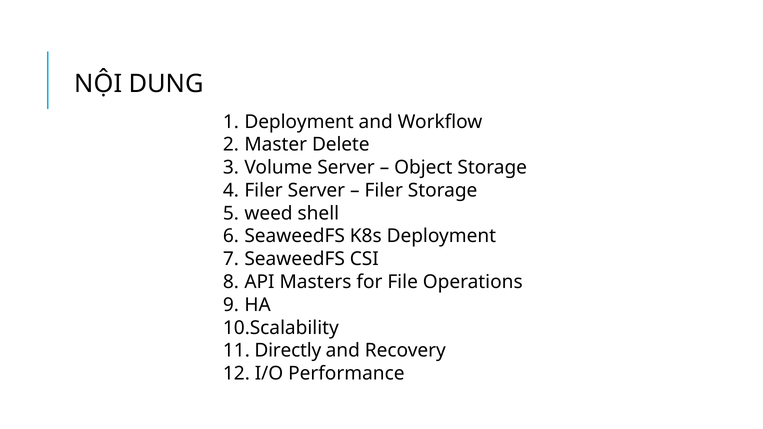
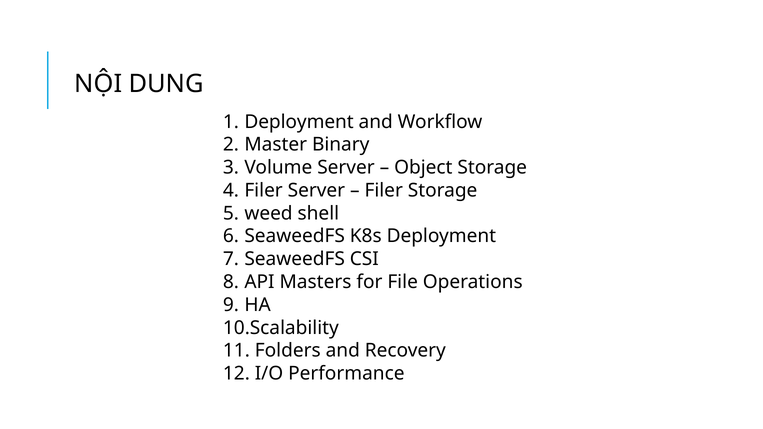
Delete: Delete -> Binary
Directly: Directly -> Folders
